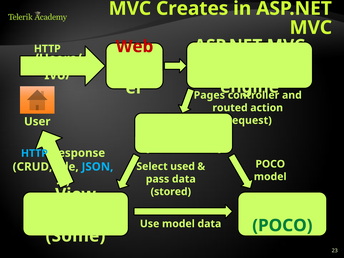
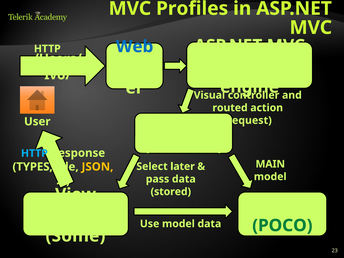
Creates: Creates -> Profiles
Web colour: red -> blue
Pages: Pages -> Visual
POCO at (270, 164): POCO -> MAIN
used: used -> later
CRUD: CRUD -> TYPES
JSON colour: light blue -> yellow
